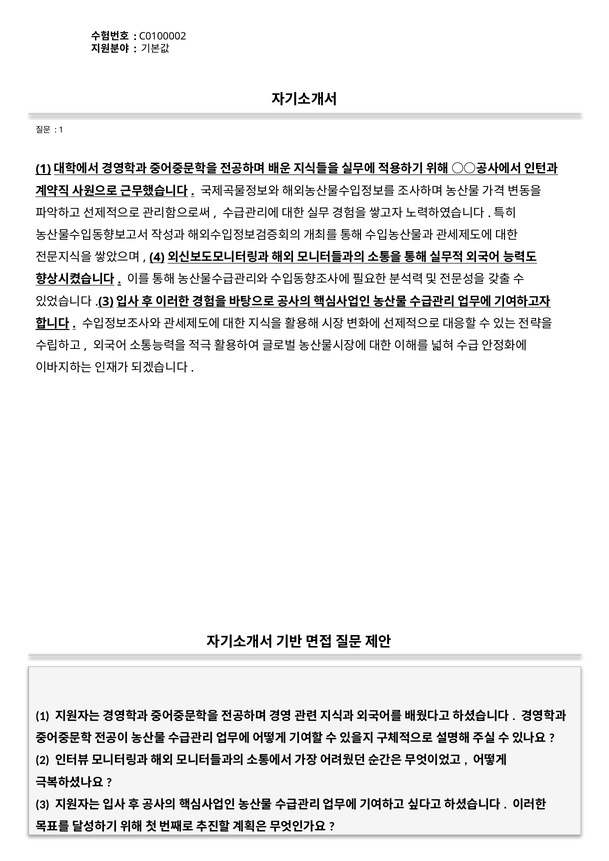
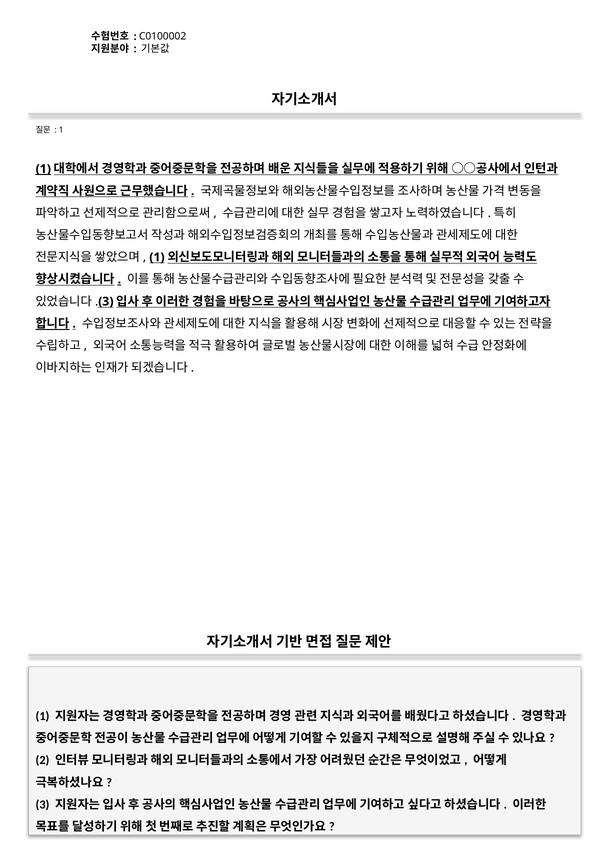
4 at (157, 257): 4 -> 1
